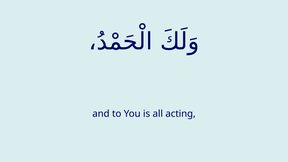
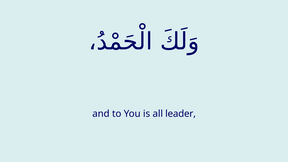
acting: acting -> leader
